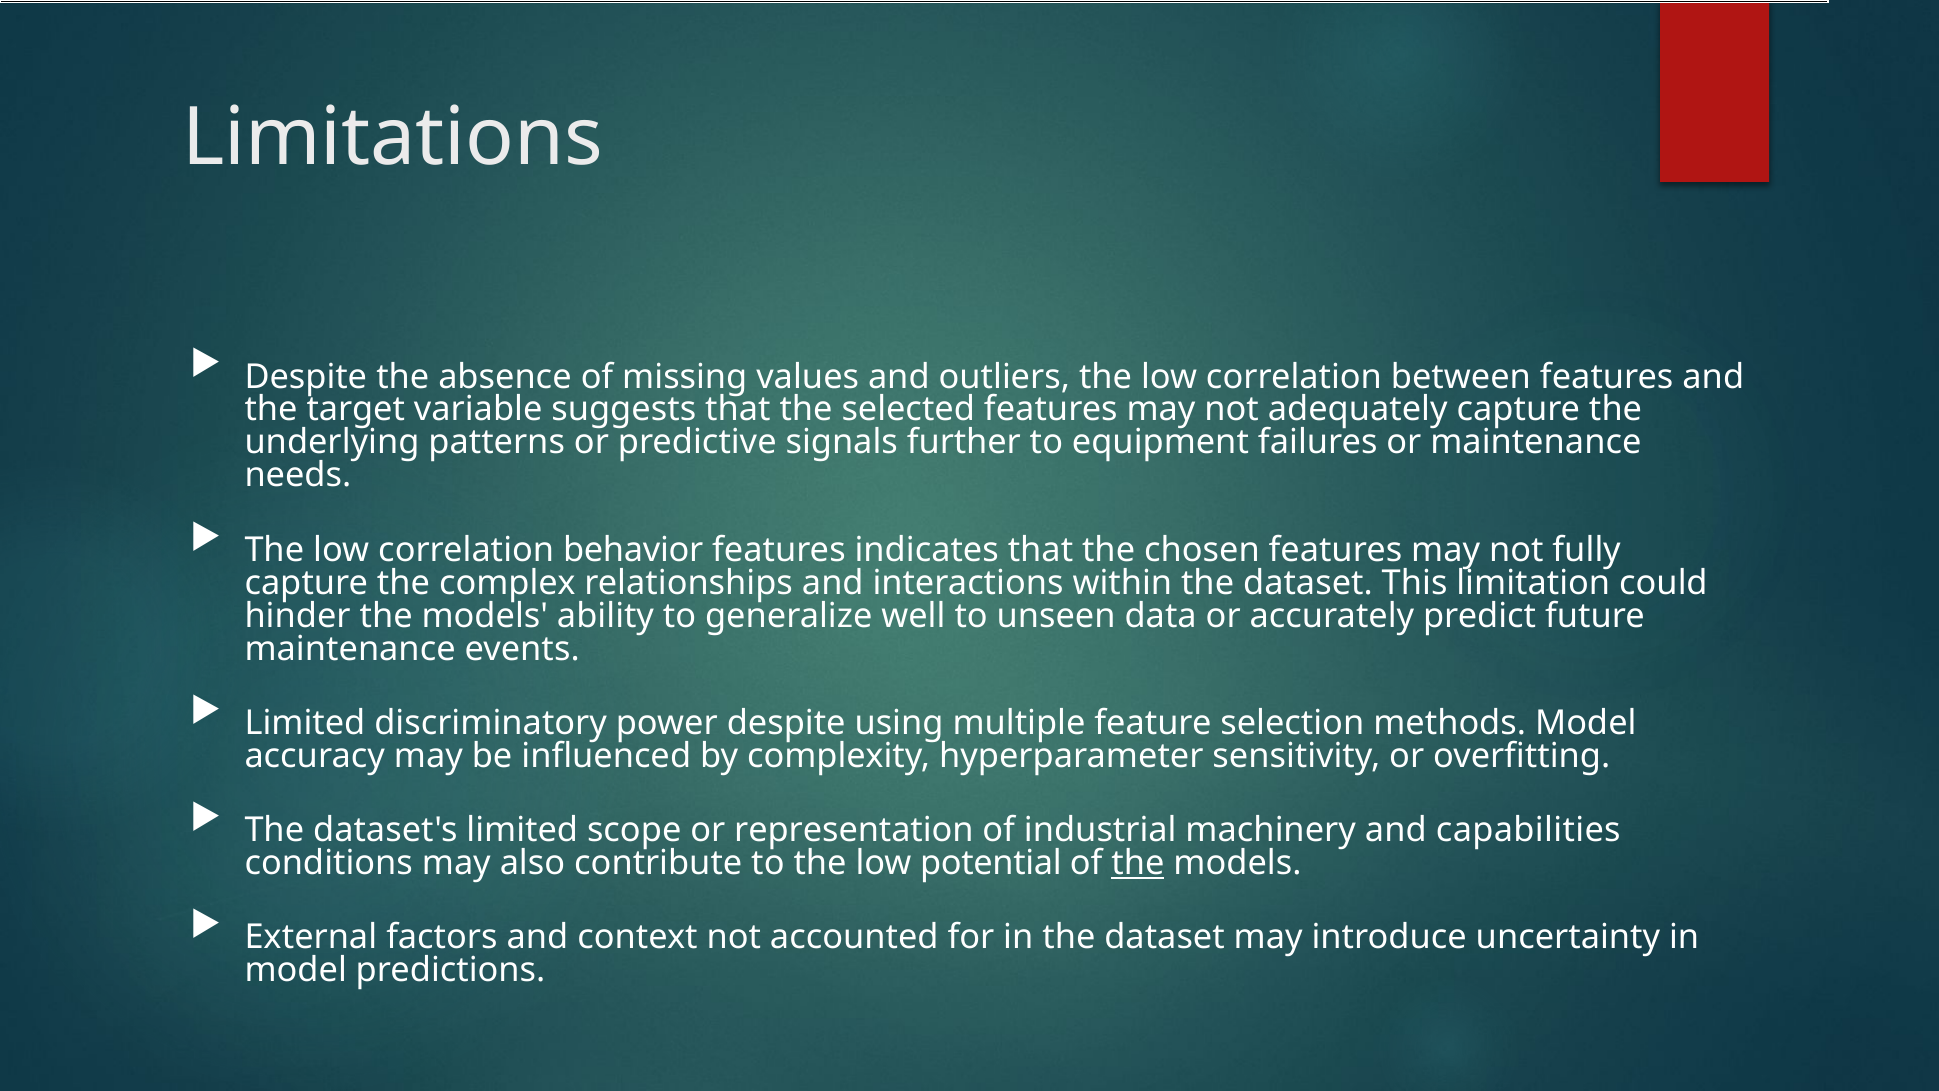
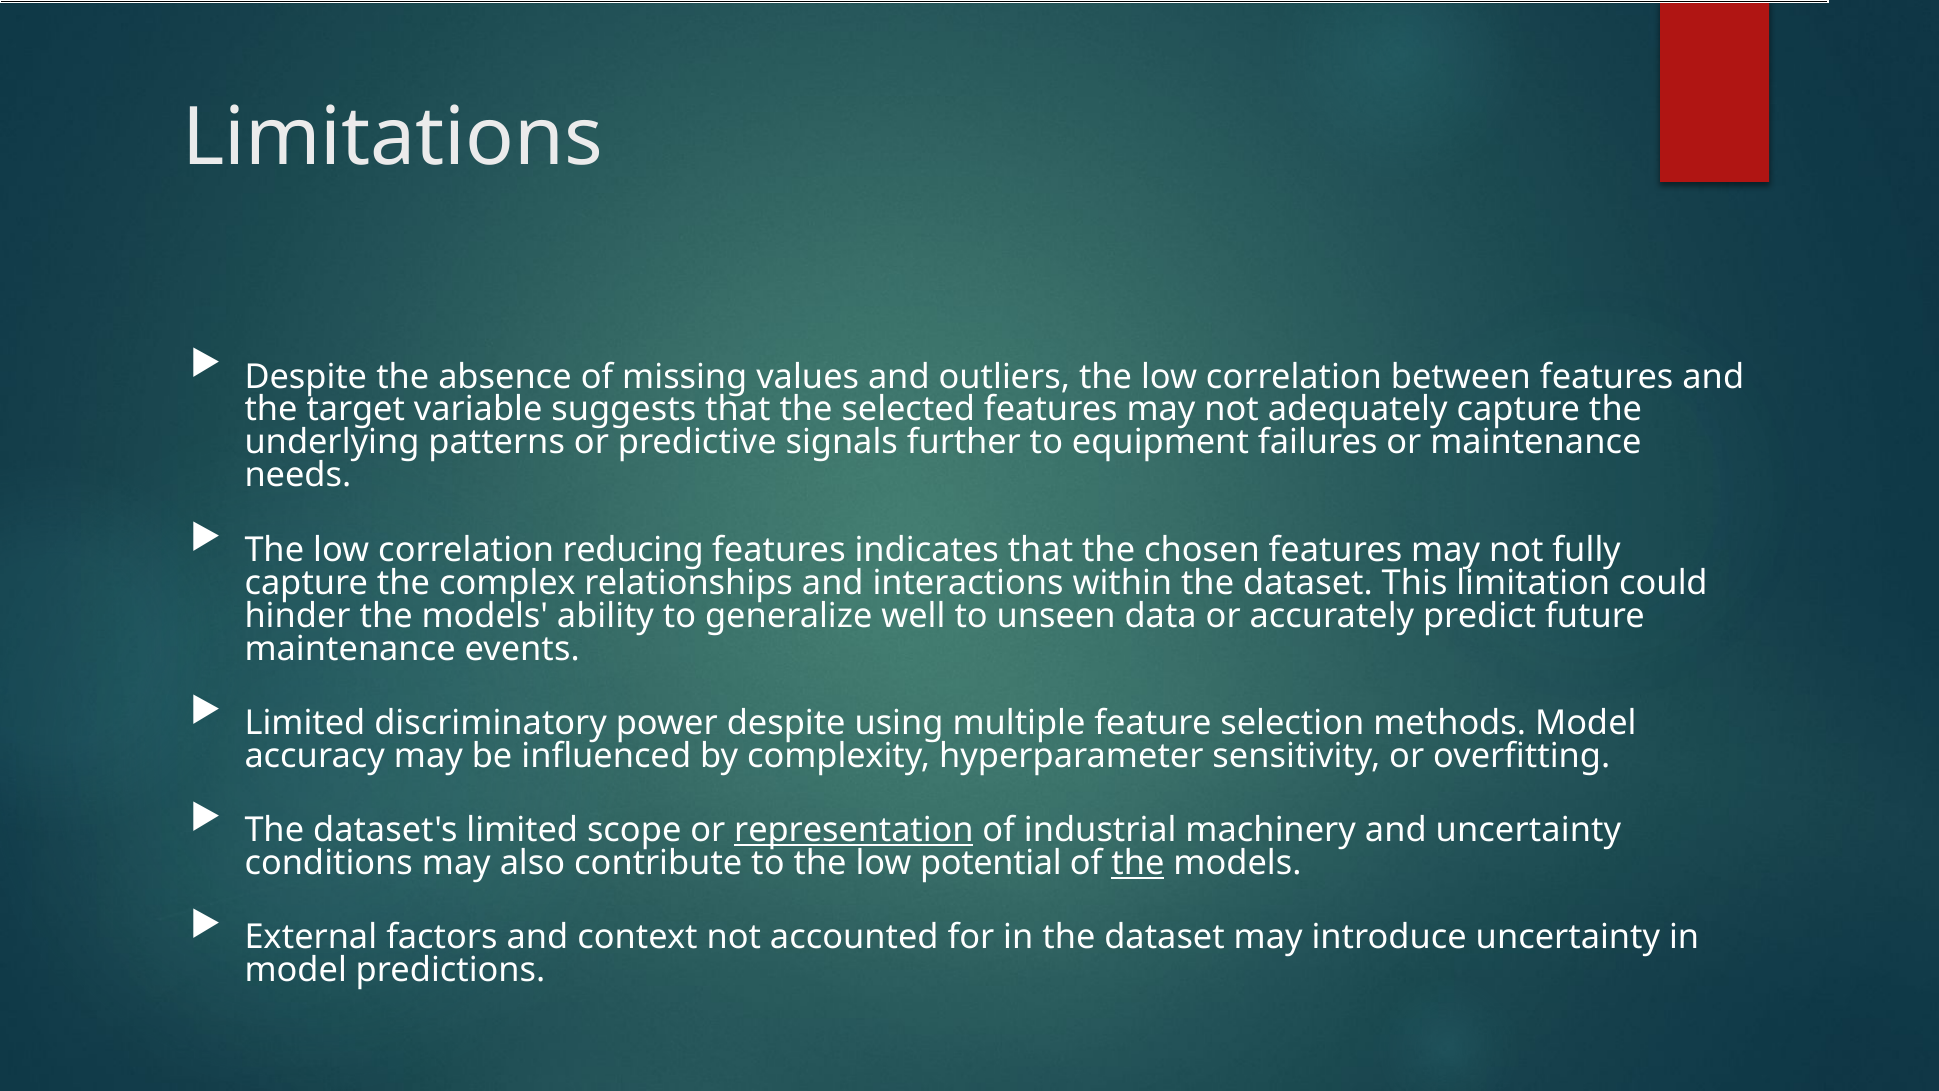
behavior: behavior -> reducing
representation underline: none -> present
and capabilities: capabilities -> uncertainty
